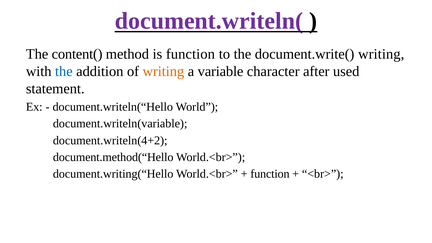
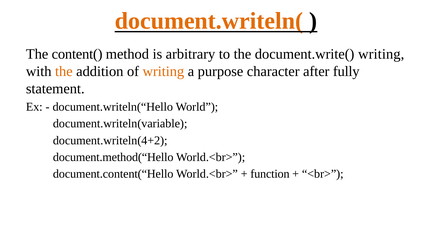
document.writeln( colour: purple -> orange
is function: function -> arbitrary
the at (64, 71) colour: blue -> orange
variable: variable -> purpose
used: used -> fully
document.writing(“Hello: document.writing(“Hello -> document.content(“Hello
